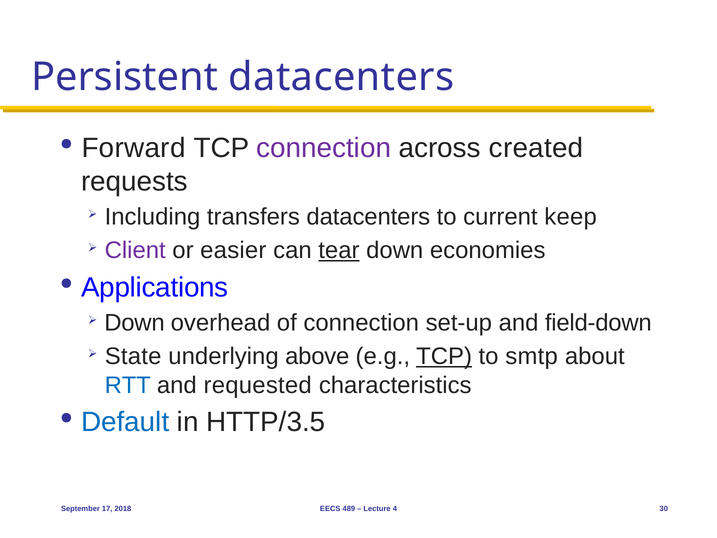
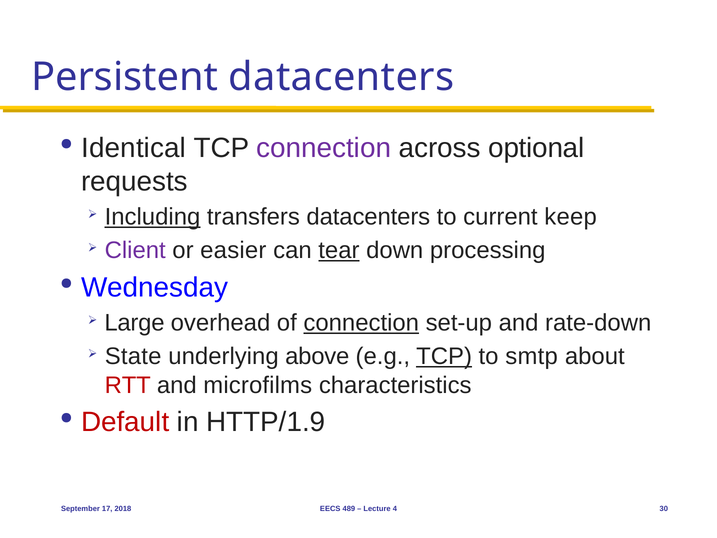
Forward: Forward -> Identical
created: created -> optional
Including underline: none -> present
economies: economies -> processing
Applications: Applications -> Wednesday
Down at (134, 323): Down -> Large
connection at (361, 323) underline: none -> present
field-down: field-down -> rate-down
RTT colour: blue -> red
requested: requested -> microfilms
Default colour: blue -> red
HTTP/3.5: HTTP/3.5 -> HTTP/1.9
